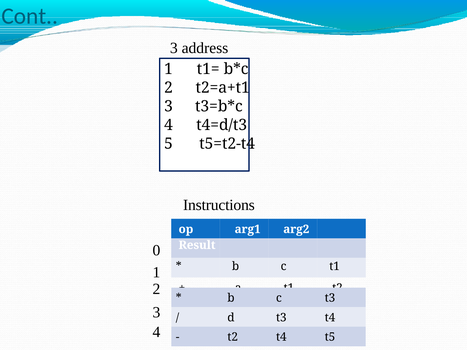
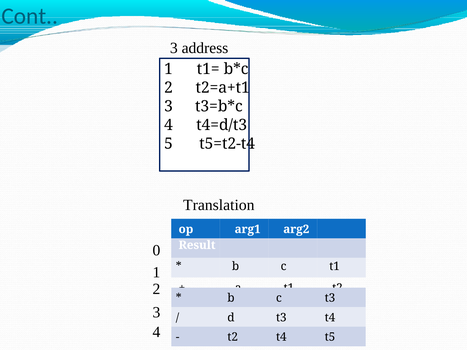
Instructions: Instructions -> Translation
